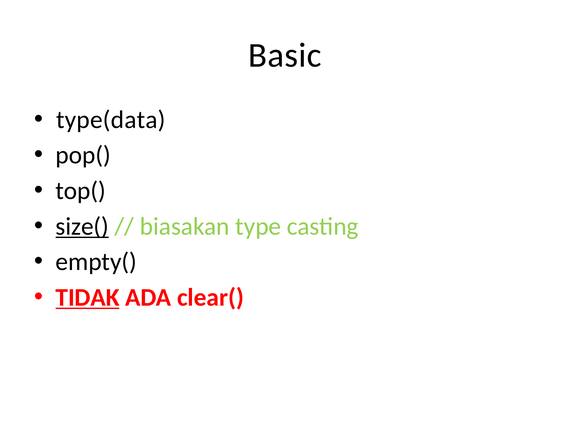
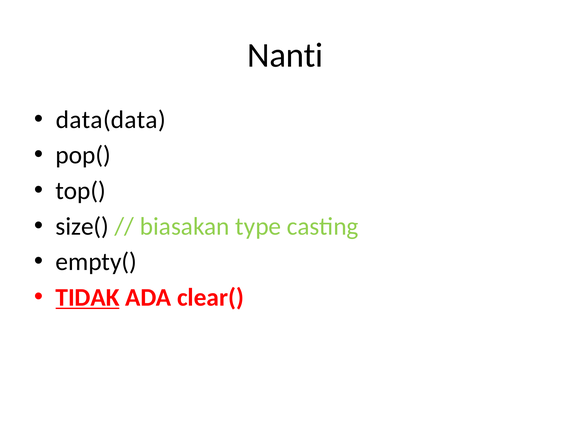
Basic: Basic -> Nanti
type(data: type(data -> data(data
size( underline: present -> none
